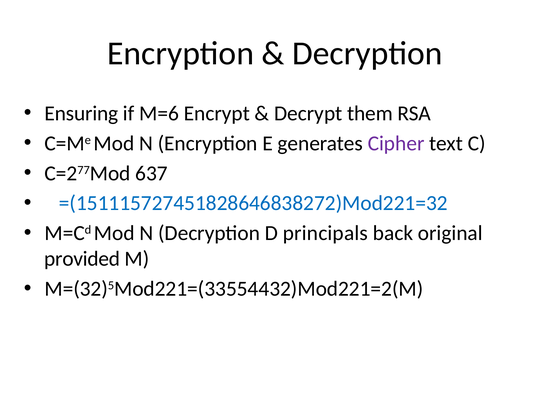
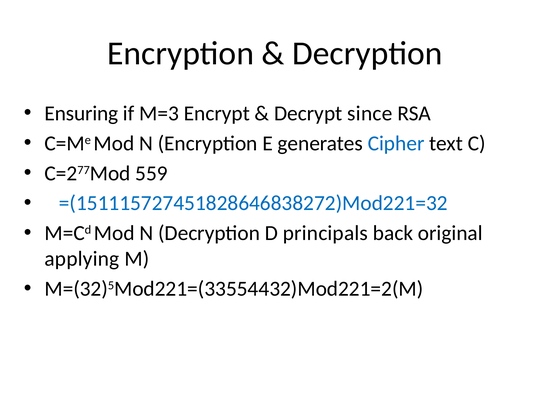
M=6: M=6 -> M=3
them: them -> since
Cipher colour: purple -> blue
637: 637 -> 559
provided: provided -> applying
